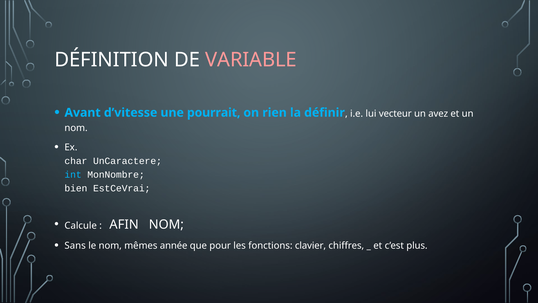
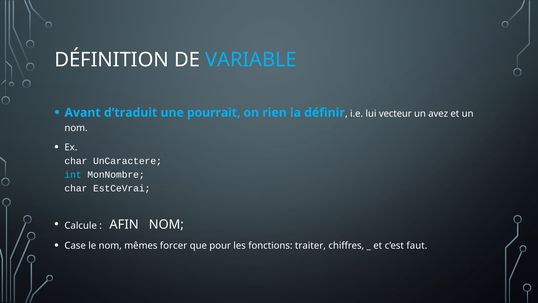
VARIABLE colour: pink -> light blue
d’vitesse: d’vitesse -> d’traduit
bien at (76, 188): bien -> char
Sans: Sans -> Case
année: année -> forcer
clavier: clavier -> traiter
plus: plus -> faut
